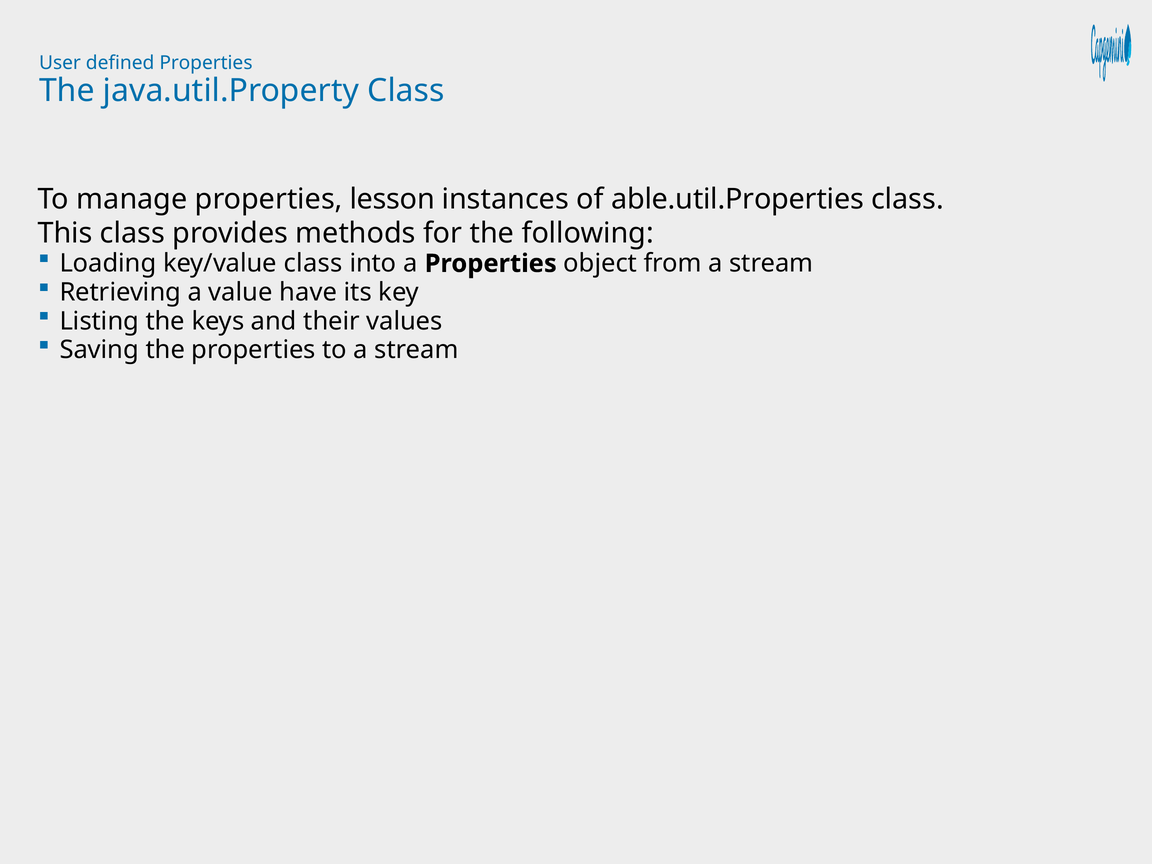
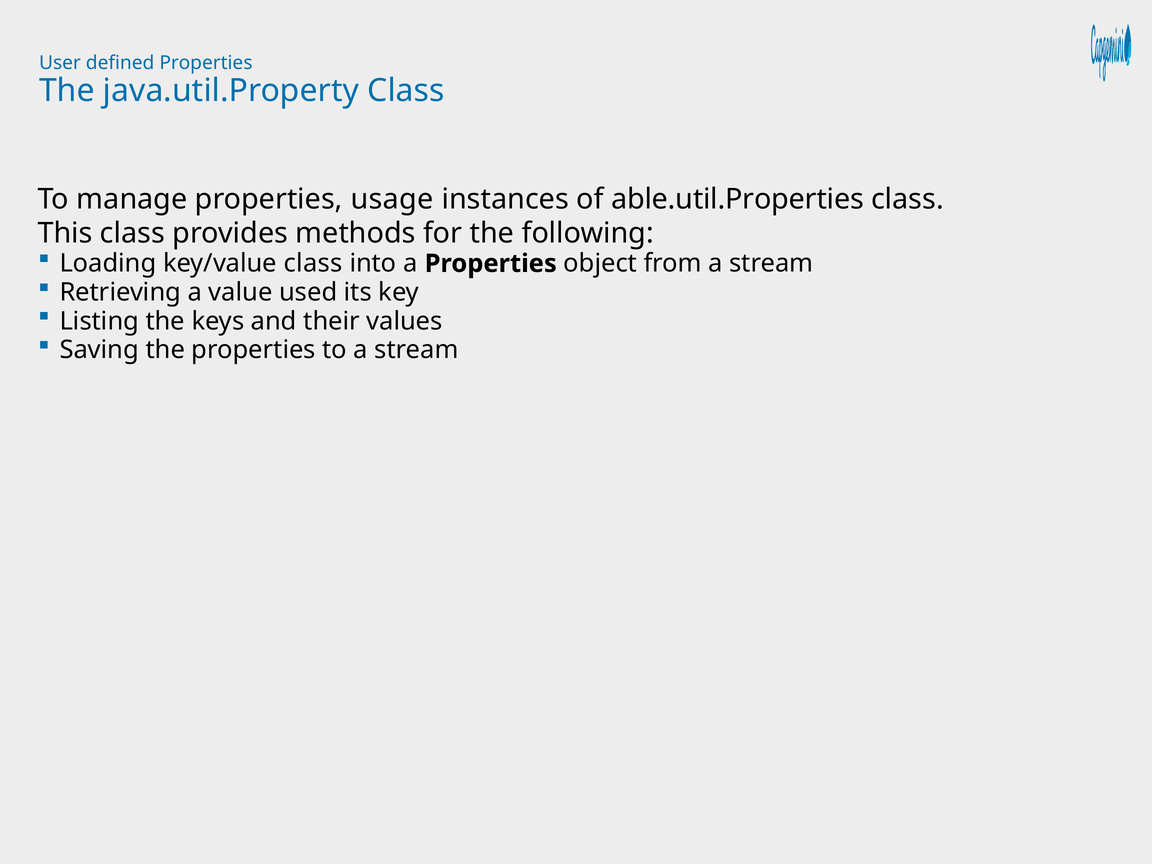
lesson: lesson -> usage
have: have -> used
